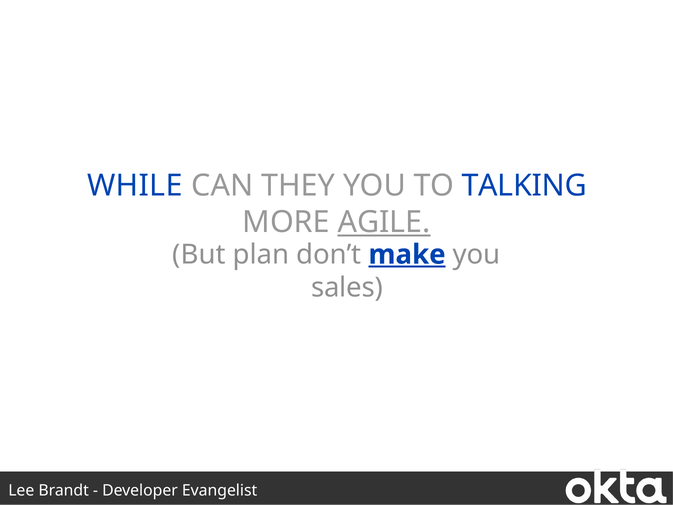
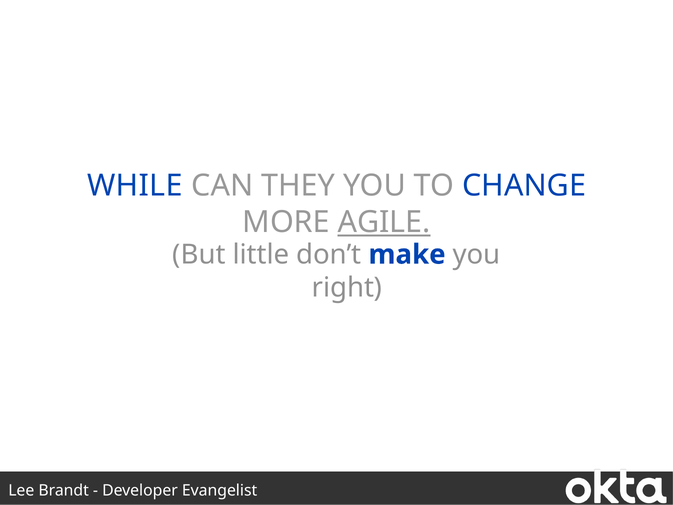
TALKING: TALKING -> CHANGE
plan: plan -> little
make underline: present -> none
sales: sales -> right
